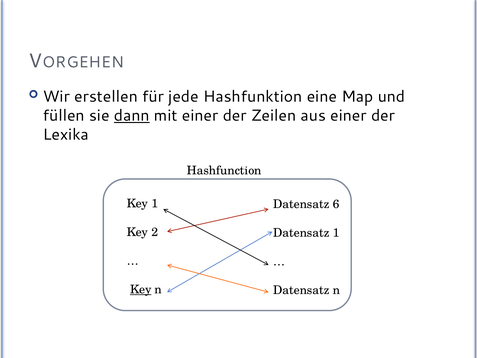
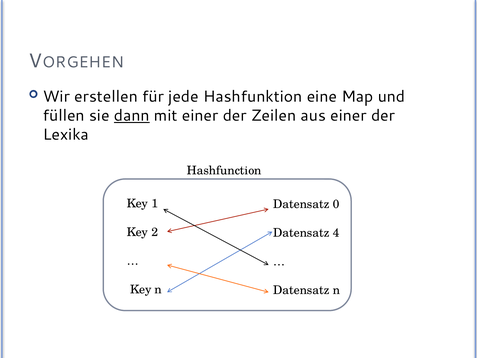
6: 6 -> 0
Datensatz 1: 1 -> 4
Key at (141, 289) underline: present -> none
